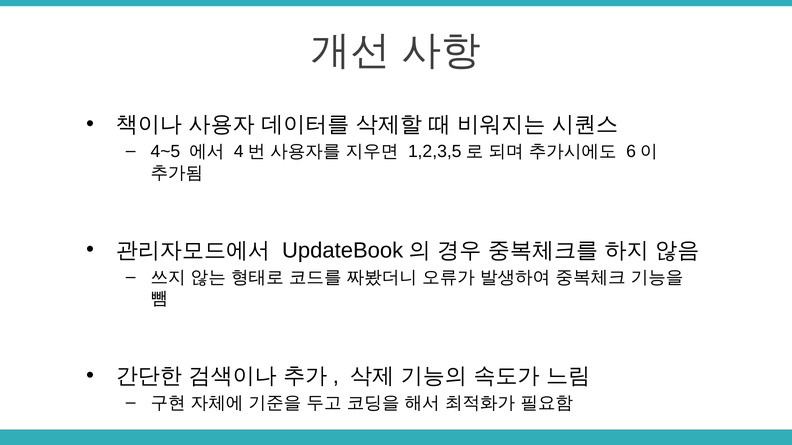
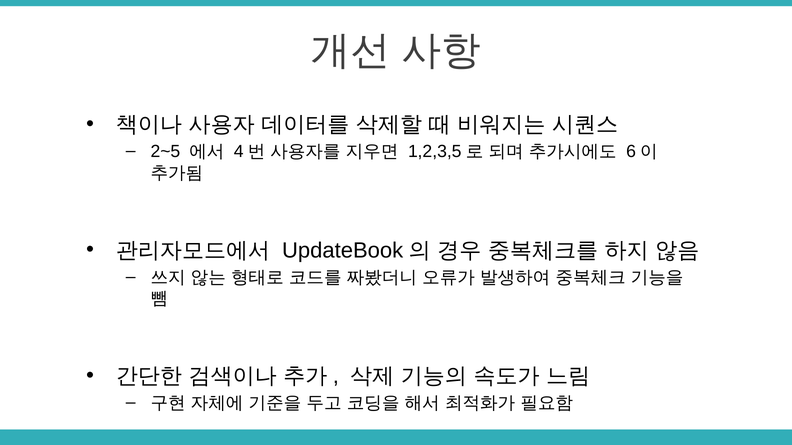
4~5: 4~5 -> 2~5
